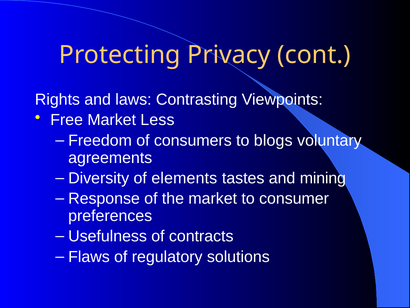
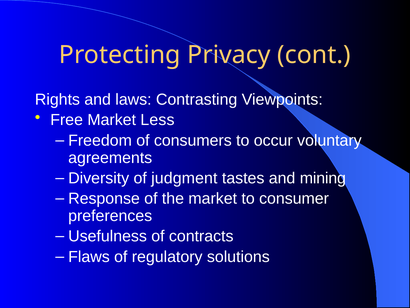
blogs: blogs -> occur
elements: elements -> judgment
